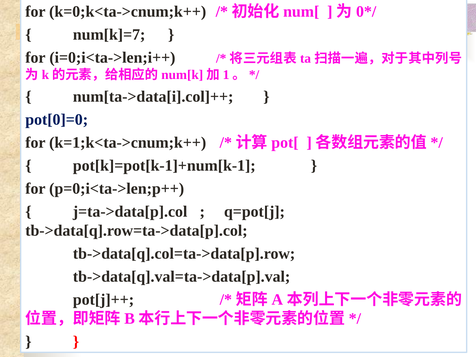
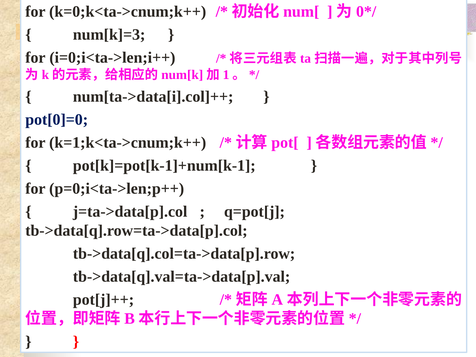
num[k]=7: num[k]=7 -> num[k]=3
